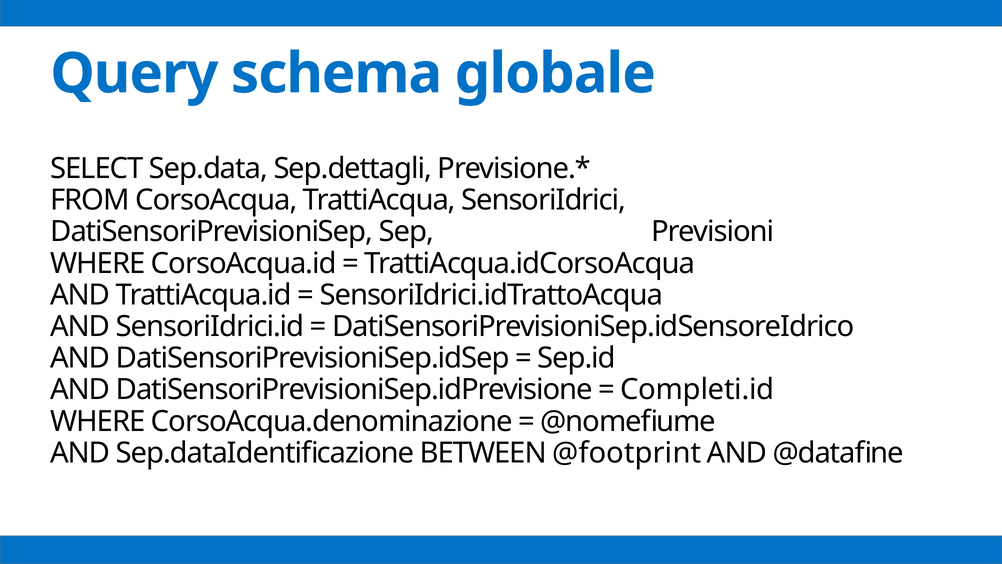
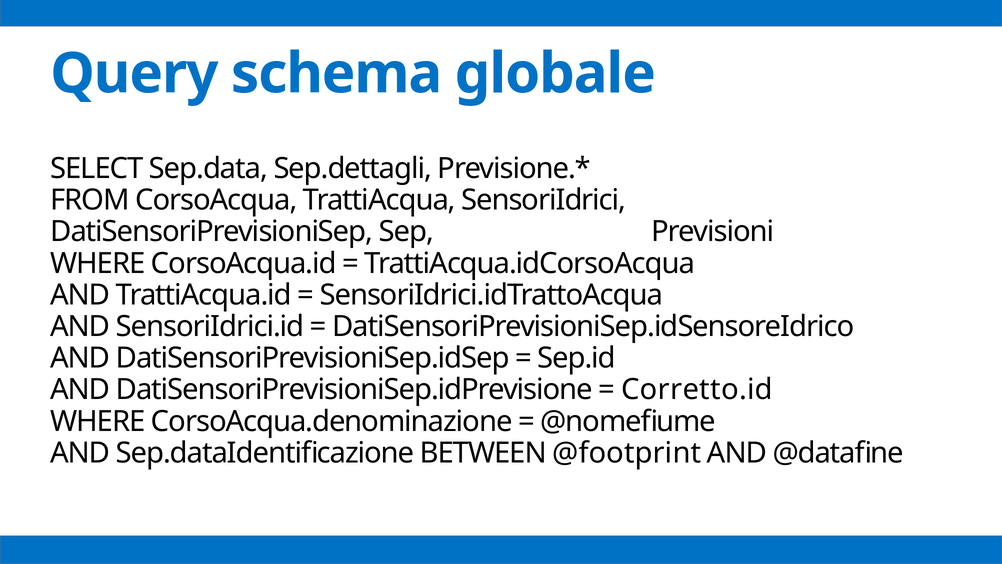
Completi.id: Completi.id -> Corretto.id
